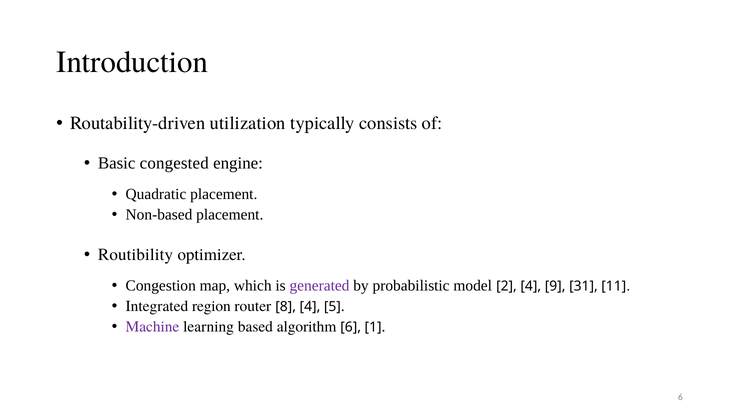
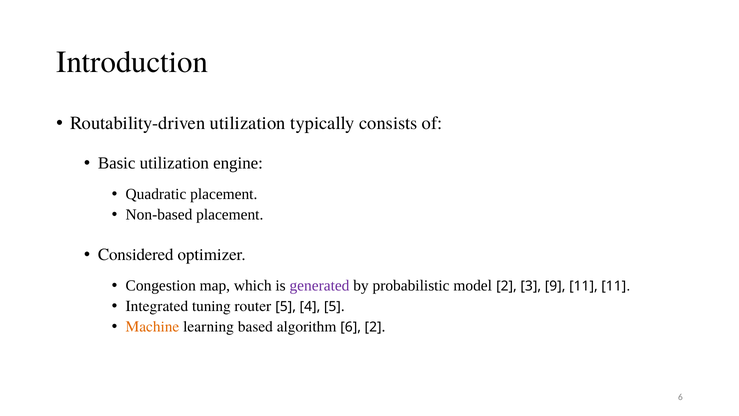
Basic congested: congested -> utilization
Routibility: Routibility -> Considered
2 4: 4 -> 3
9 31: 31 -> 11
region: region -> tuning
router 8: 8 -> 5
Machine colour: purple -> orange
6 1: 1 -> 2
